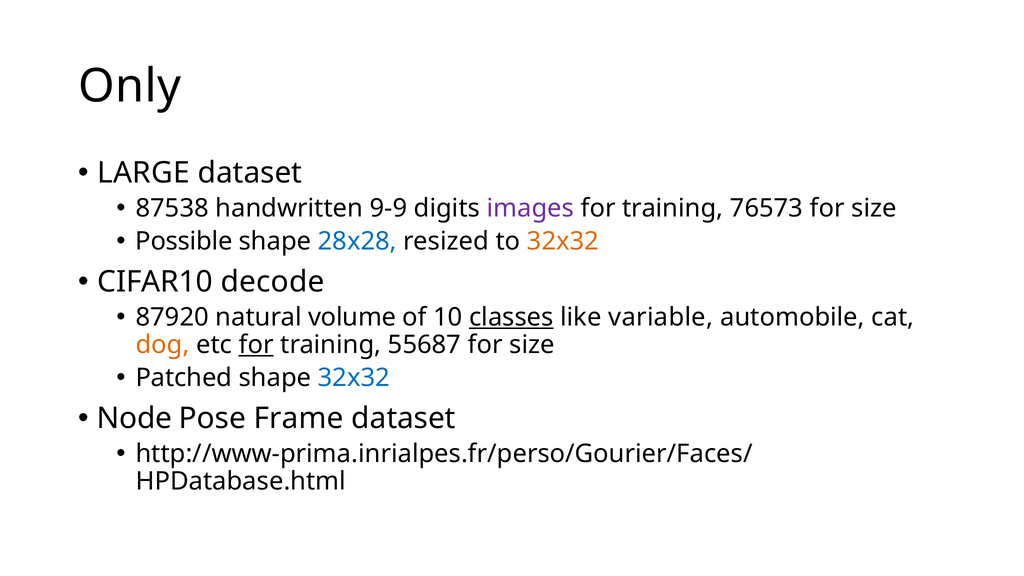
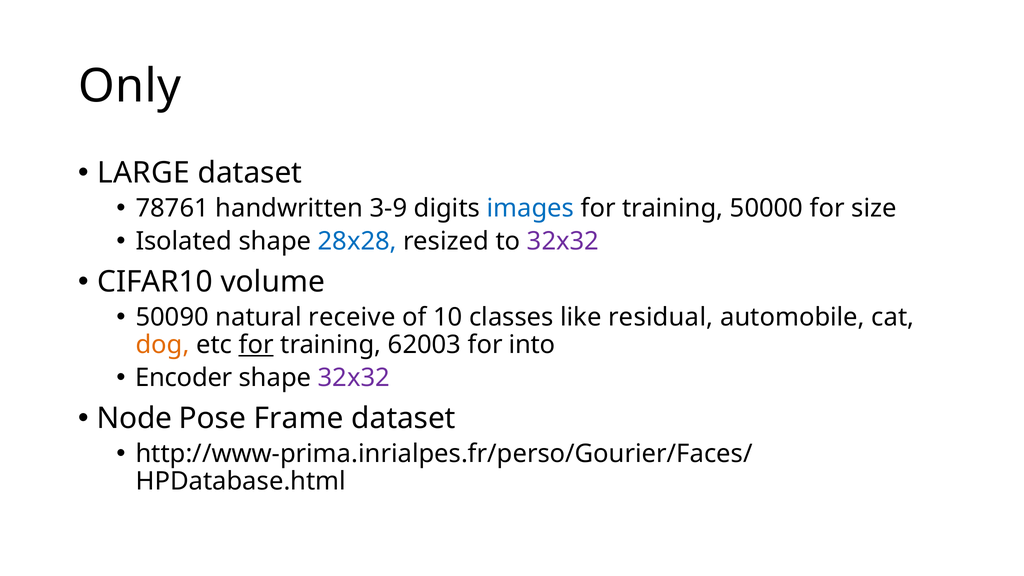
87538: 87538 -> 78761
9-9: 9-9 -> 3-9
images colour: purple -> blue
76573: 76573 -> 50000
Possible: Possible -> Isolated
32x32 at (563, 241) colour: orange -> purple
decode: decode -> volume
87920: 87920 -> 50090
volume: volume -> receive
classes underline: present -> none
variable: variable -> residual
55687: 55687 -> 62003
size at (532, 345): size -> into
Patched: Patched -> Encoder
32x32 at (354, 378) colour: blue -> purple
